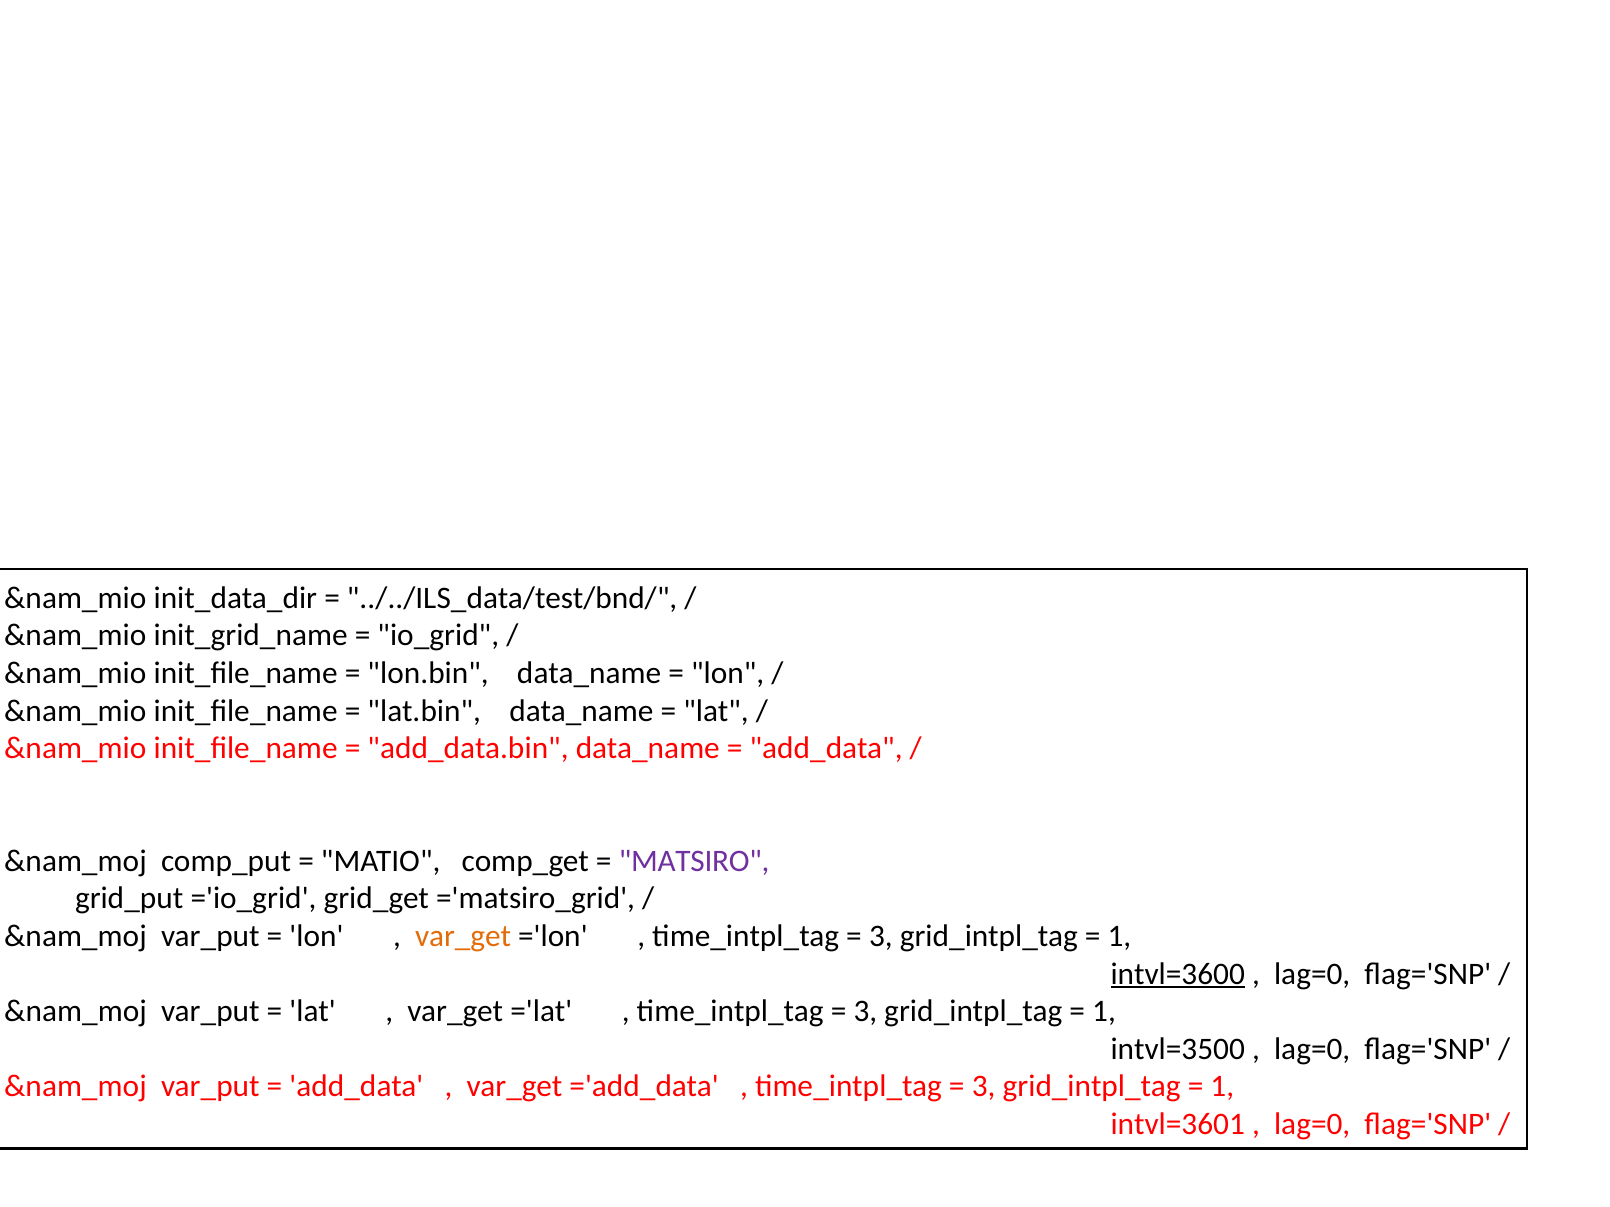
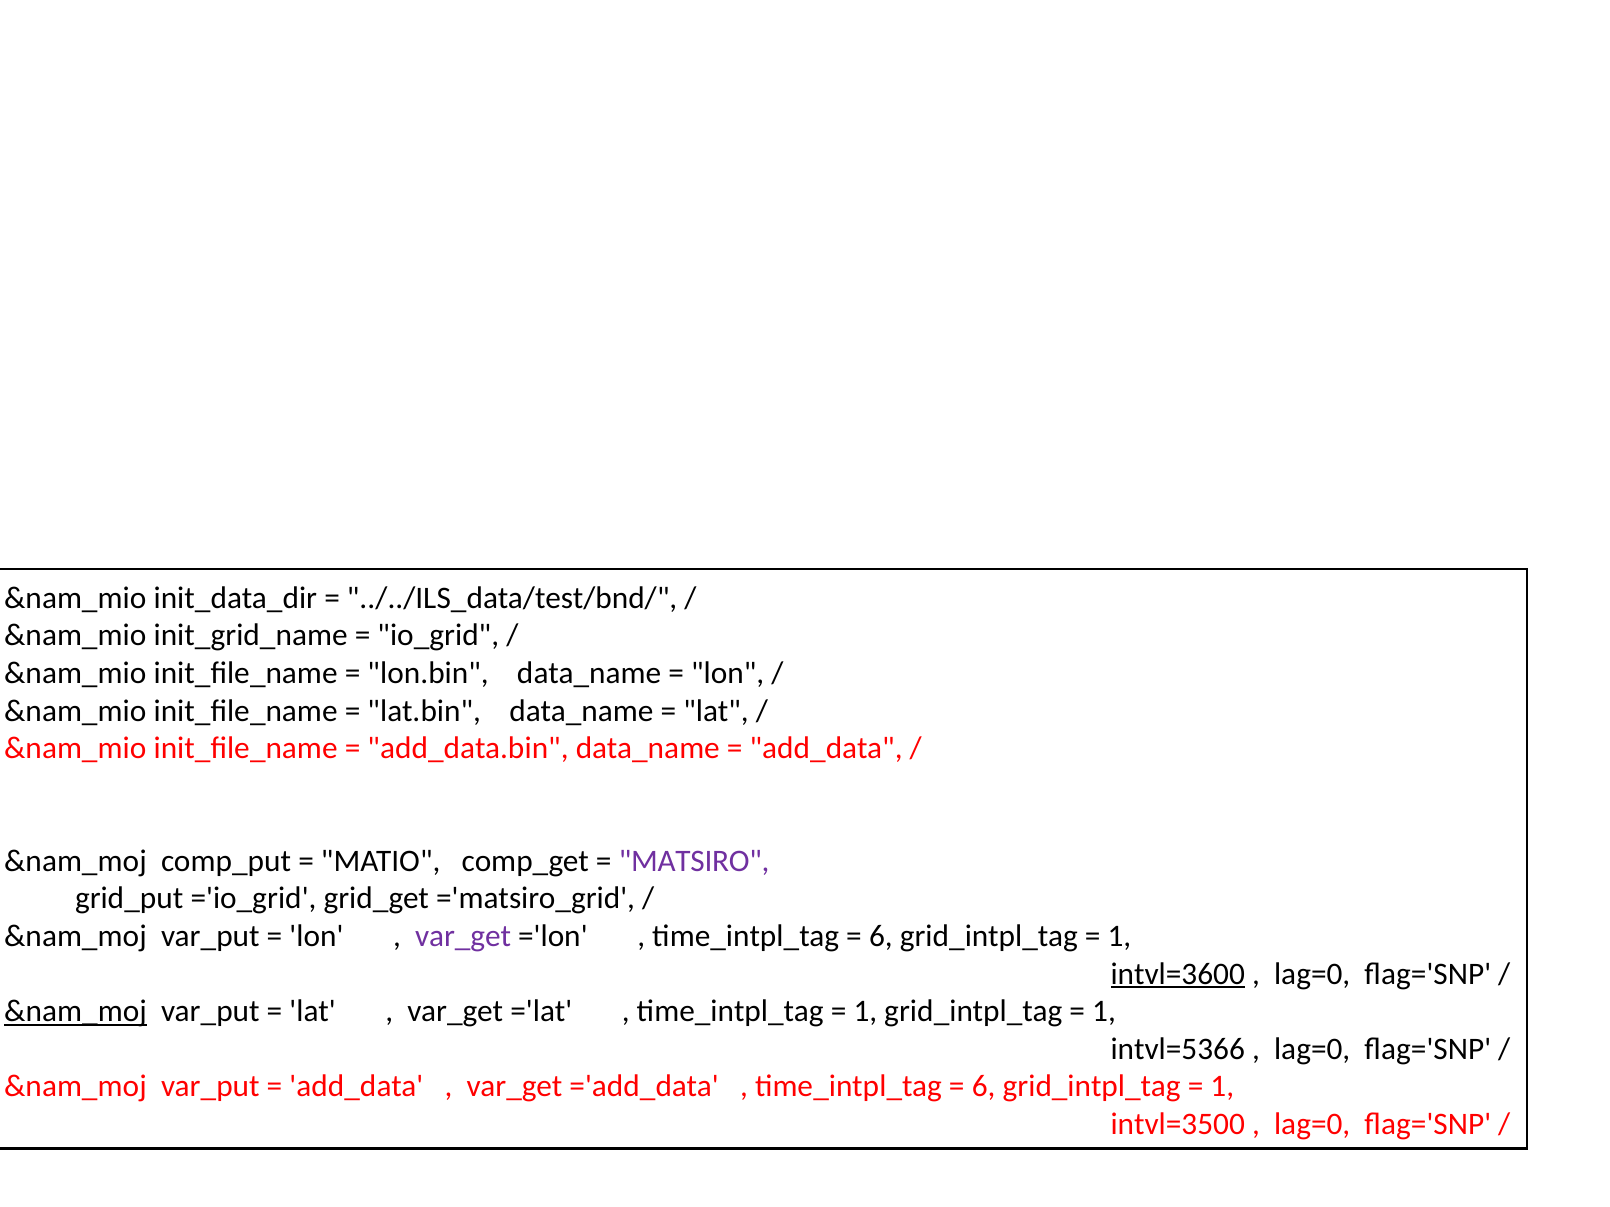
var_get at (463, 937) colour: orange -> purple
3 at (881, 937): 3 -> 6
&nam_moj at (76, 1012) underline: none -> present
3 at (865, 1012): 3 -> 1
intvl=3500: intvl=3500 -> intvl=5366
3 at (984, 1087): 3 -> 6
intvl=3601: intvl=3601 -> intvl=3500
